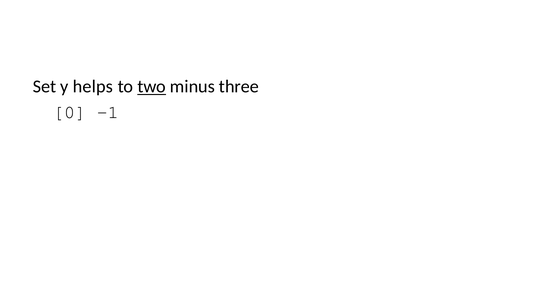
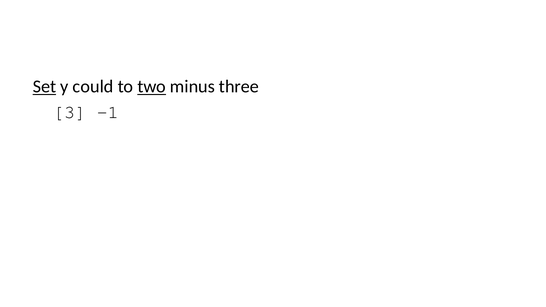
Set underline: none -> present
helps: helps -> could
0: 0 -> 3
